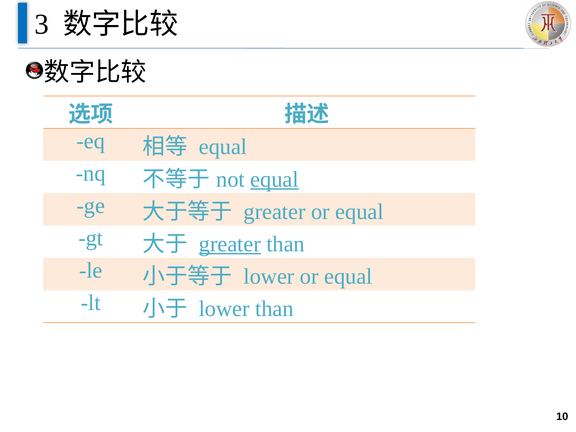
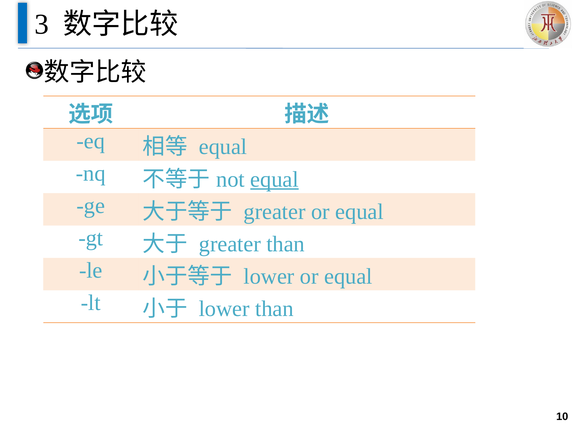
greater at (230, 244) underline: present -> none
